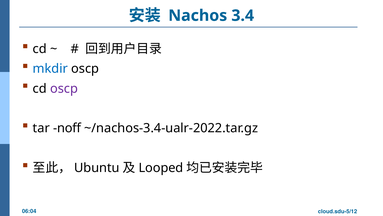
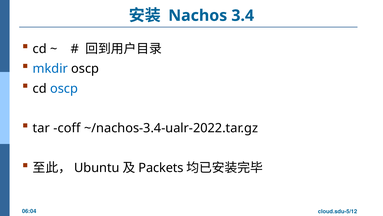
oscp at (64, 88) colour: purple -> blue
noff: noff -> coff
Looped: Looped -> Packets
